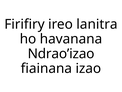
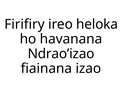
lanitra: lanitra -> heloka
